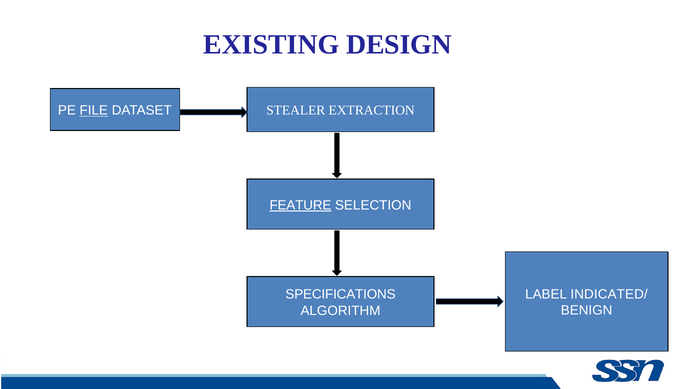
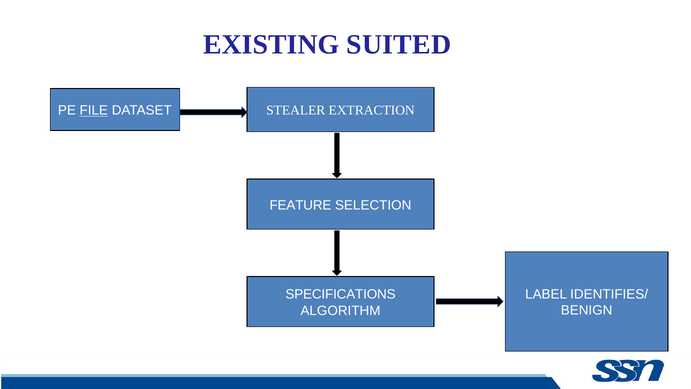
DESIGN: DESIGN -> SUITED
FEATURE underline: present -> none
INDICATED/: INDICATED/ -> IDENTIFIES/
